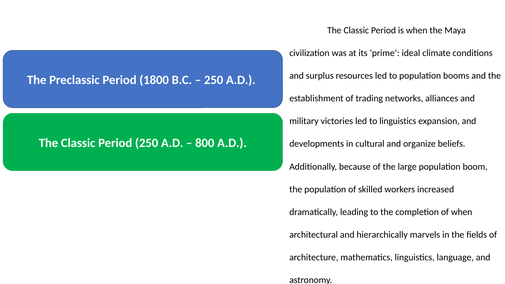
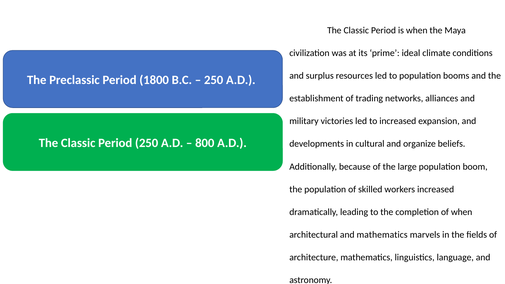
to linguistics: linguistics -> increased
and hierarchically: hierarchically -> mathematics
